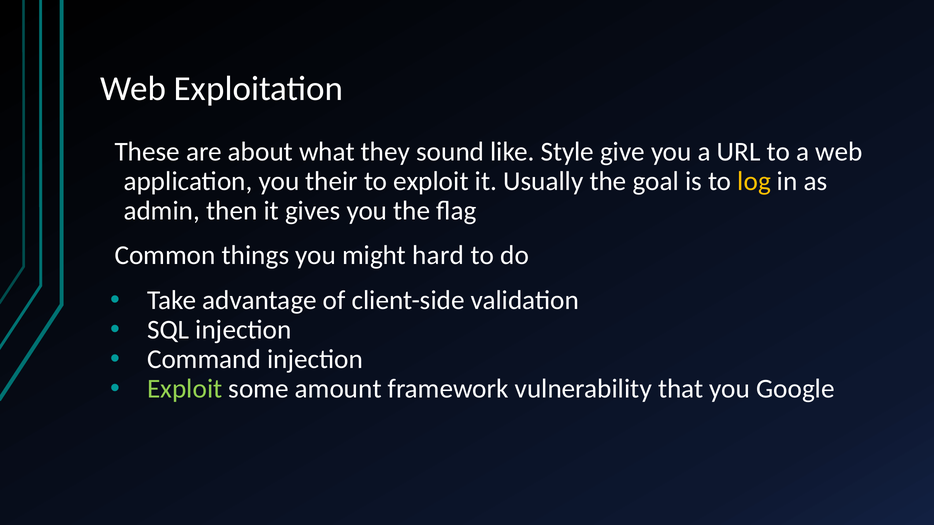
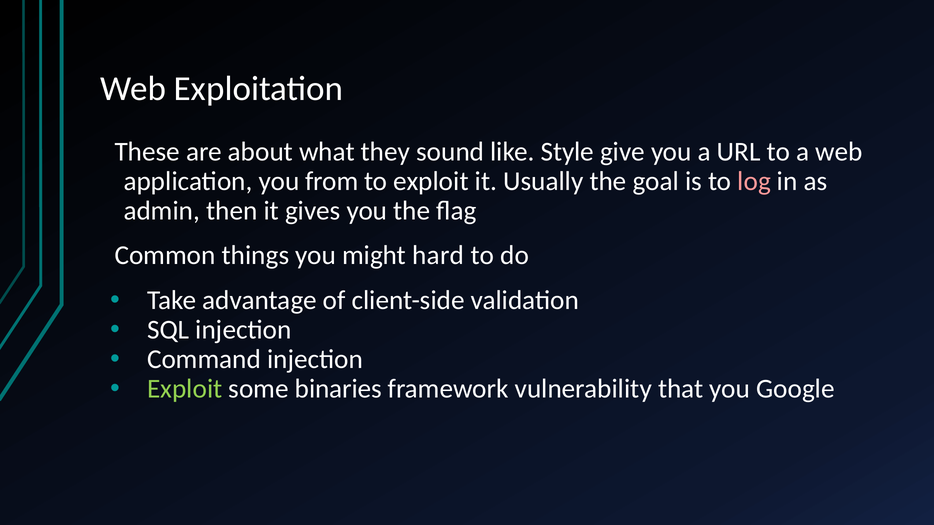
their: their -> from
log colour: yellow -> pink
amount: amount -> binaries
